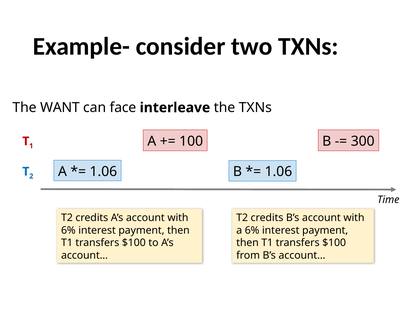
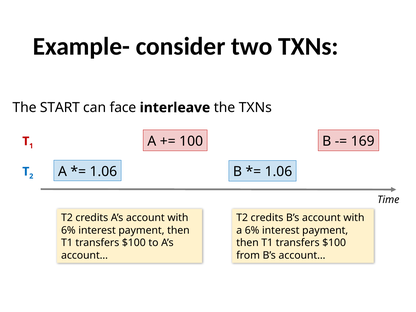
WANT: WANT -> START
300: 300 -> 169
